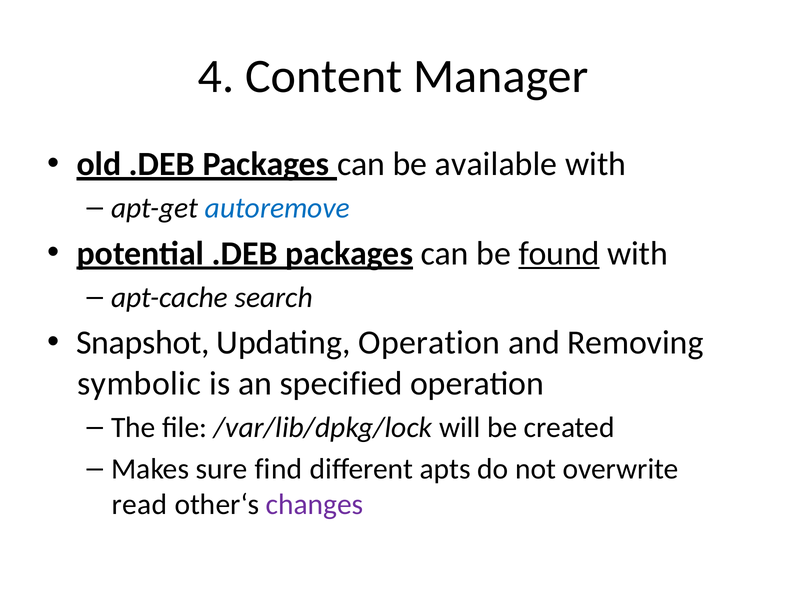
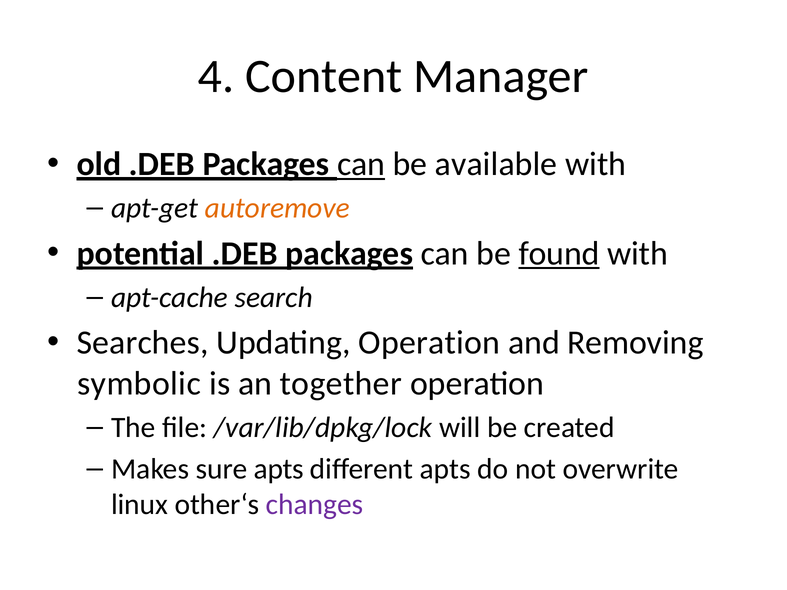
can at (361, 164) underline: none -> present
autoremove colour: blue -> orange
Snapshot: Snapshot -> Searches
specified: specified -> together
sure find: find -> apts
read: read -> linux
